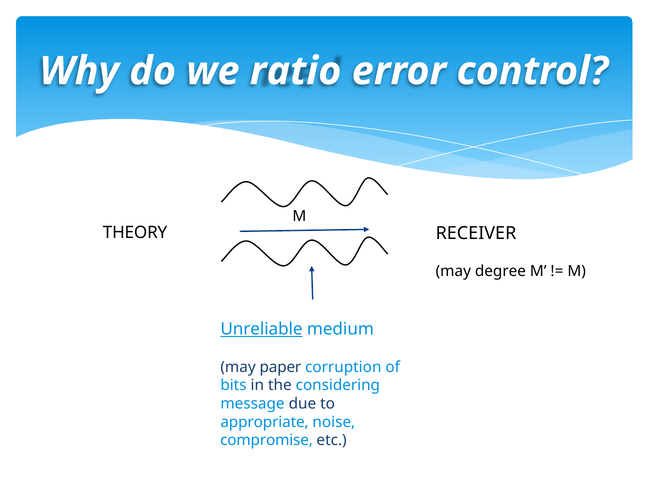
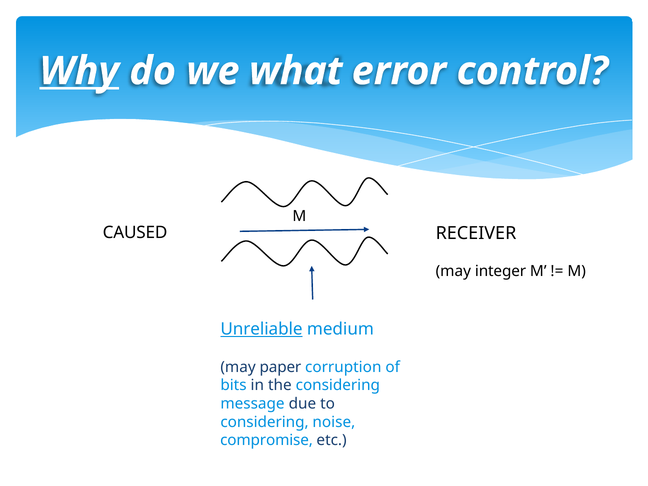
Why underline: none -> present
ratio: ratio -> what
THEORY: THEORY -> CAUSED
degree: degree -> integer
appropriate at (265, 422): appropriate -> considering
